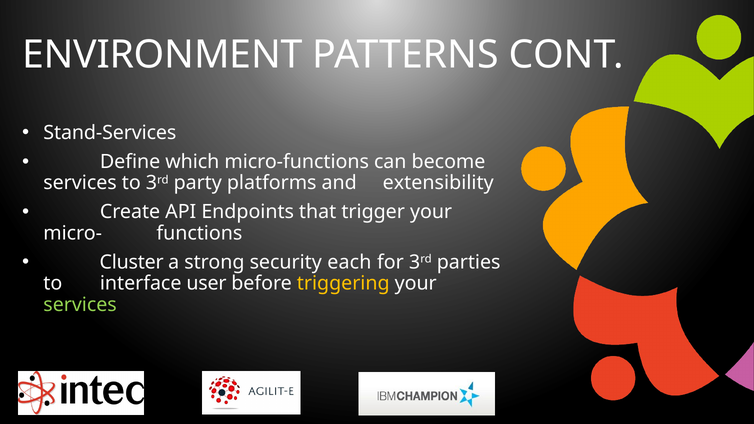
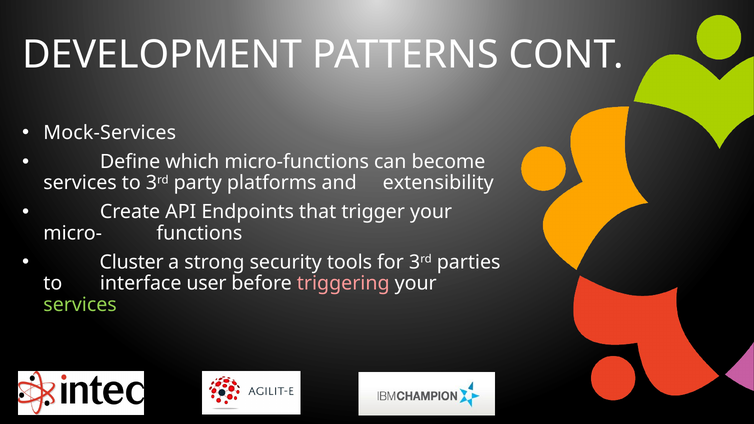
ENVIRONMENT: ENVIRONMENT -> DEVELOPMENT
Stand-Services: Stand-Services -> Mock-Services
each: each -> tools
triggering colour: yellow -> pink
